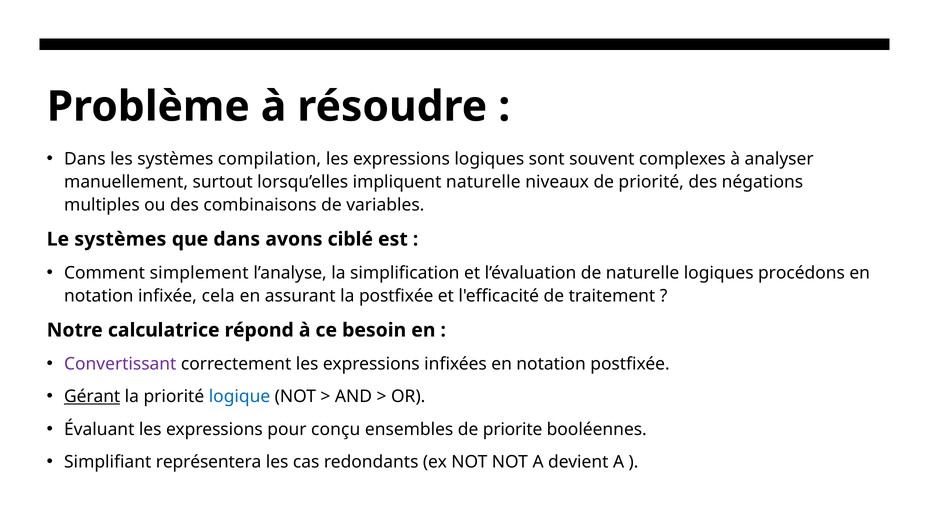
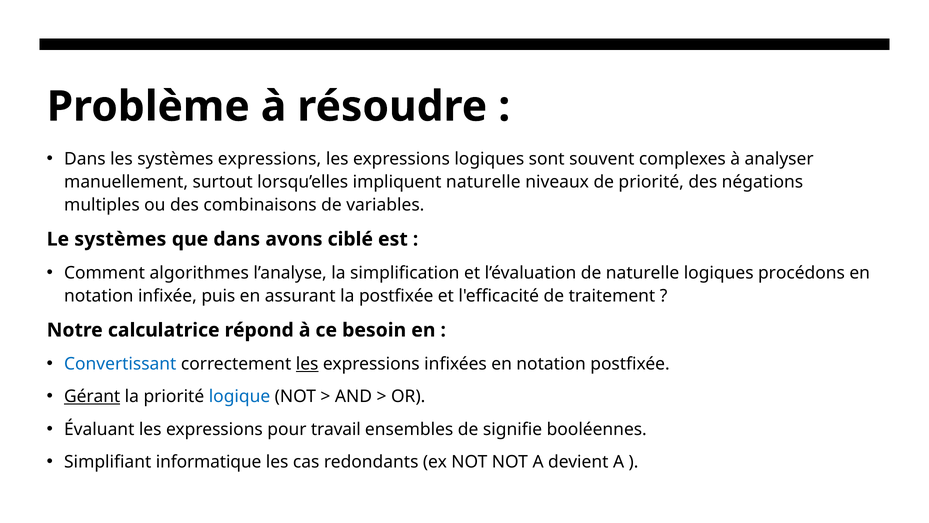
systèmes compilation: compilation -> expressions
simplement: simplement -> algorithmes
cela: cela -> puis
Convertissant colour: purple -> blue
les at (307, 364) underline: none -> present
conçu: conçu -> travail
priorite: priorite -> signifie
représentera: représentera -> informatique
